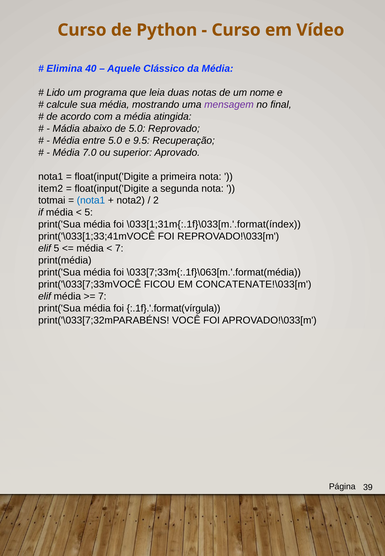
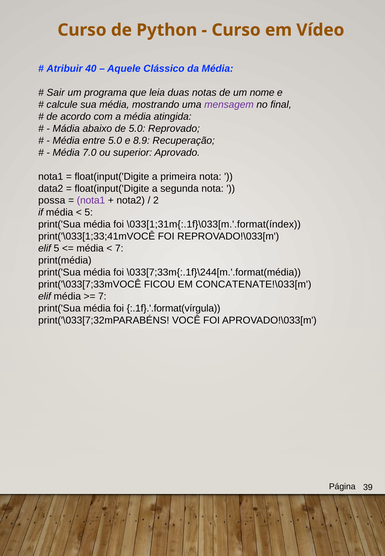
Elimina: Elimina -> Atribuir
Lido: Lido -> Sair
9.5: 9.5 -> 8.9
item2: item2 -> data2
totmai: totmai -> possa
nota1 at (91, 200) colour: blue -> purple
\033[7;33m{:.1f}\063[m.'.format(média: \033[7;33m{:.1f}\063[m.'.format(média -> \033[7;33m{:.1f}\244[m.'.format(média
